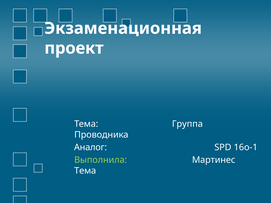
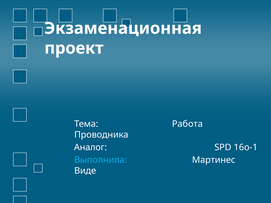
Группа: Группа -> Работа
Выполнила colour: light green -> light blue
Тема at (85, 171): Тема -> Виде
